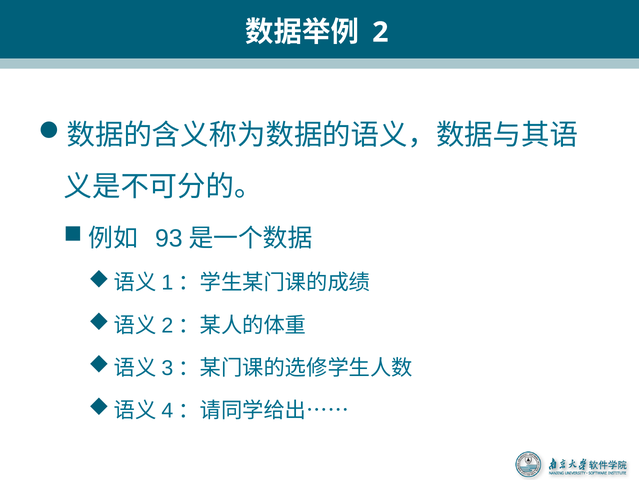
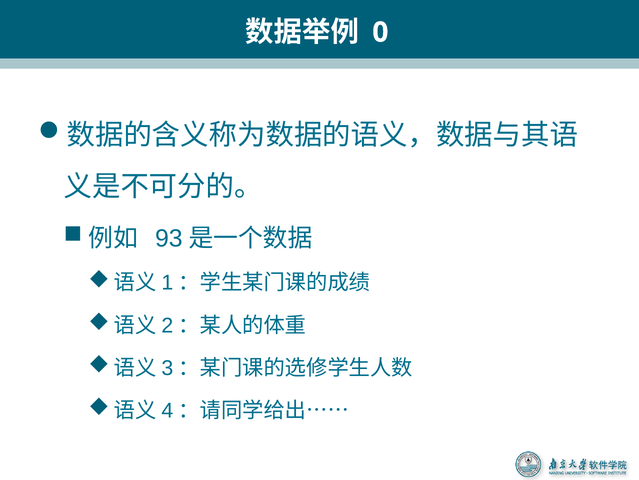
2: 2 -> 0
